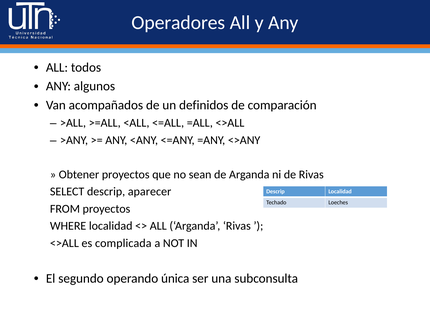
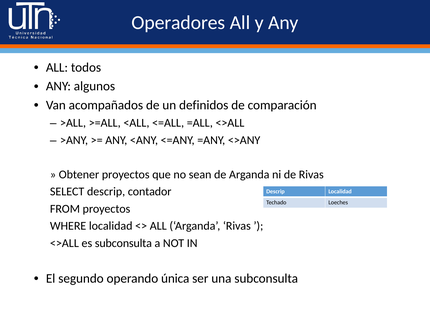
aparecer: aparecer -> contador
es complicada: complicada -> subconsulta
